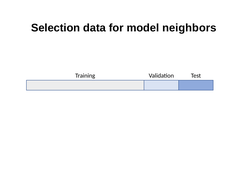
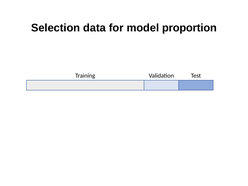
neighbors: neighbors -> proportion
